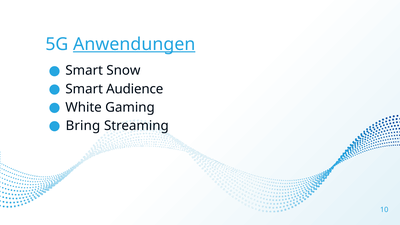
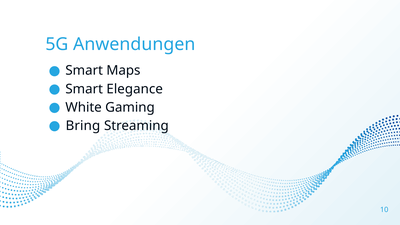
Anwendungen underline: present -> none
Snow: Snow -> Maps
Audience: Audience -> Elegance
